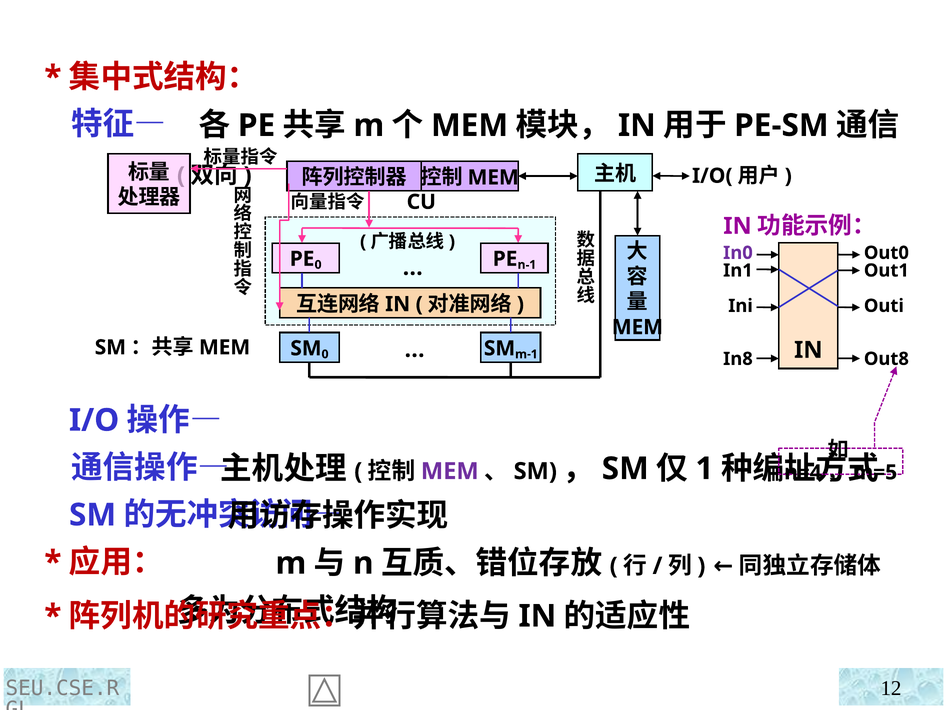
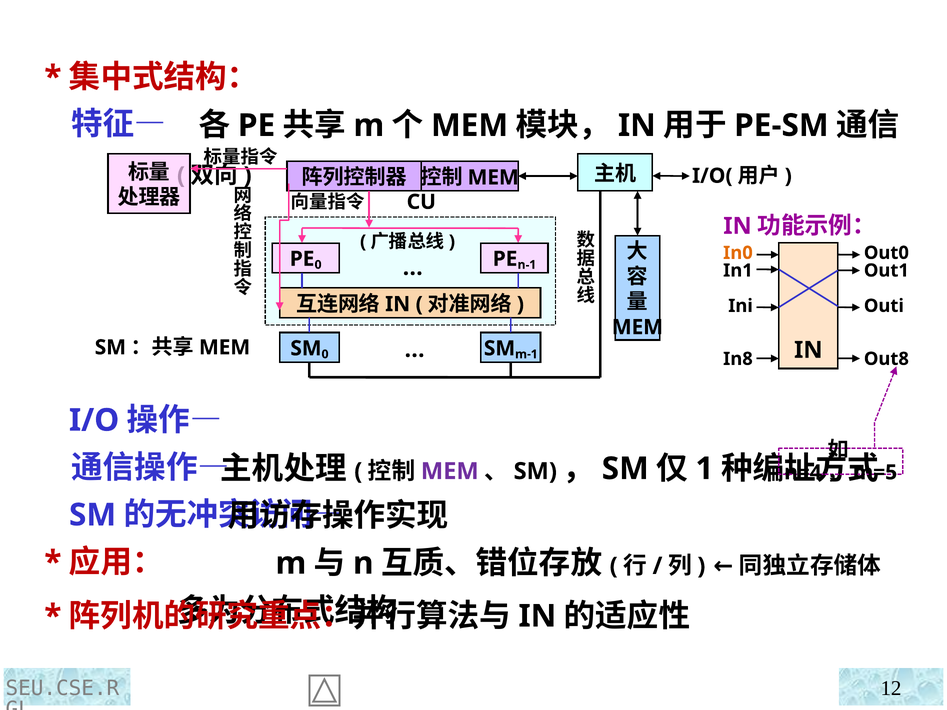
In0 colour: purple -> orange
